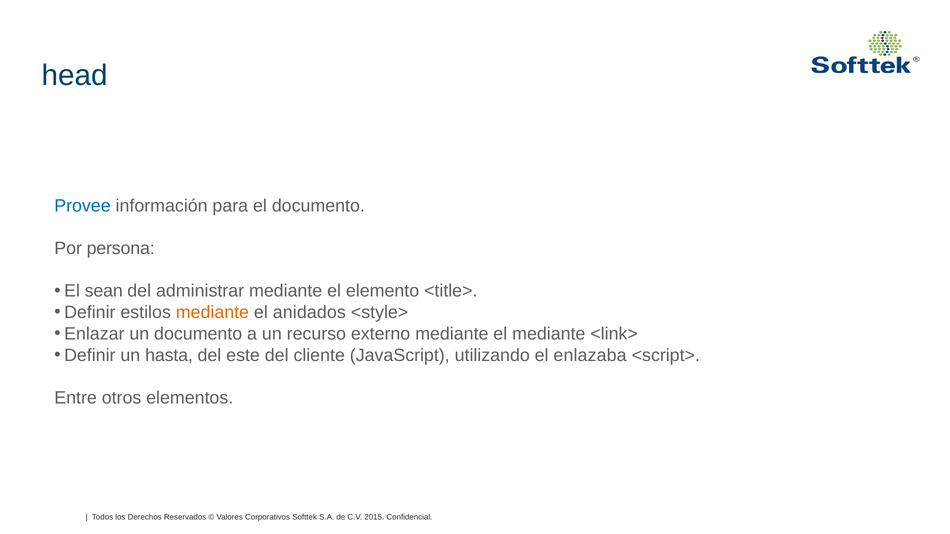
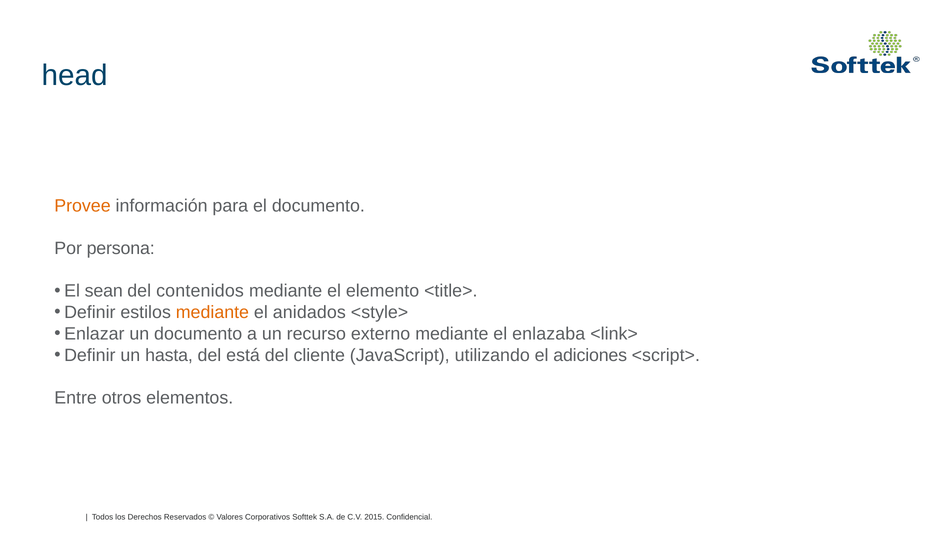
Provee colour: blue -> orange
administrar: administrar -> contenidos
el mediante: mediante -> enlazaba
este: este -> está
enlazaba: enlazaba -> adiciones
